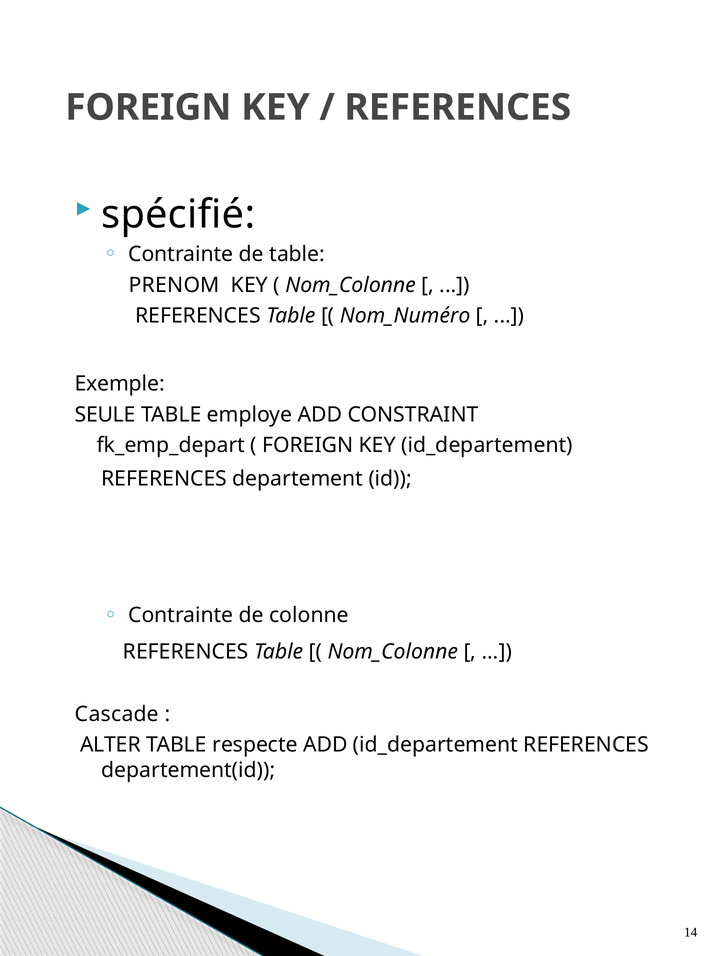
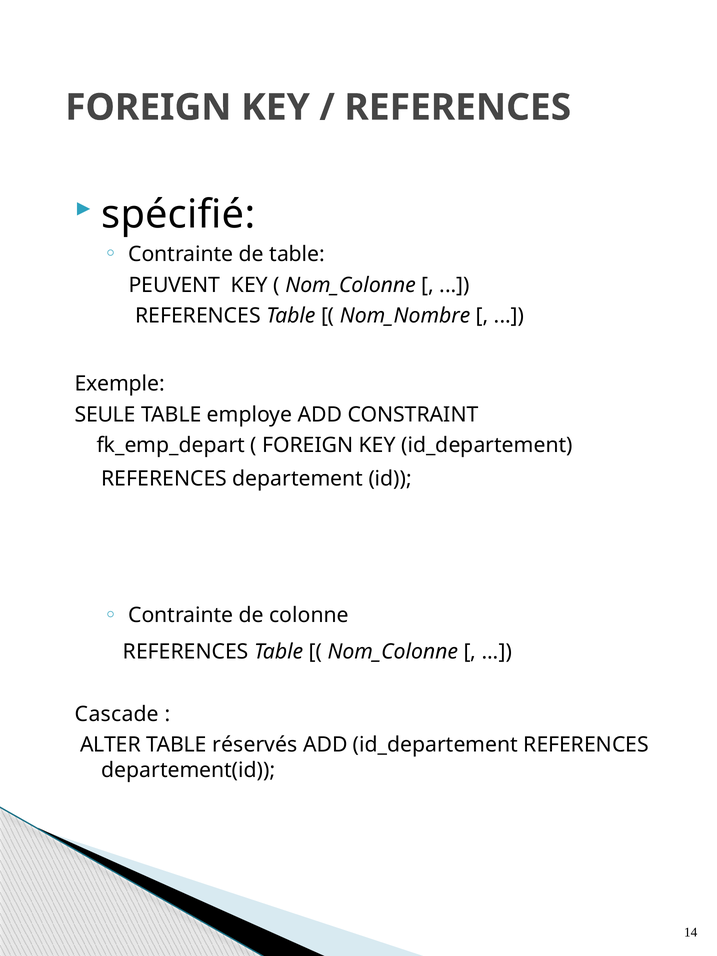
PRENOM: PRENOM -> PEUVENT
Nom_Numéro: Nom_Numéro -> Nom_Nombre
respecte: respecte -> réservés
